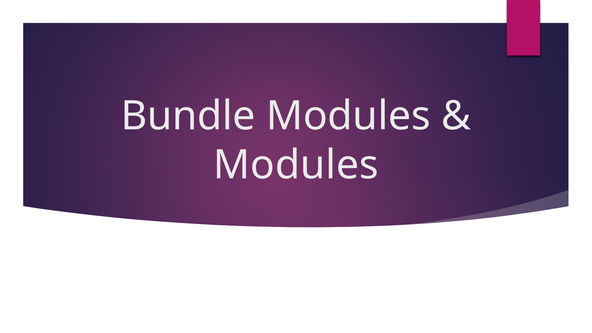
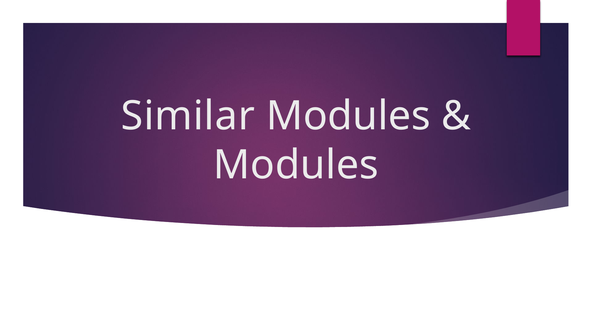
Bundle: Bundle -> Similar
